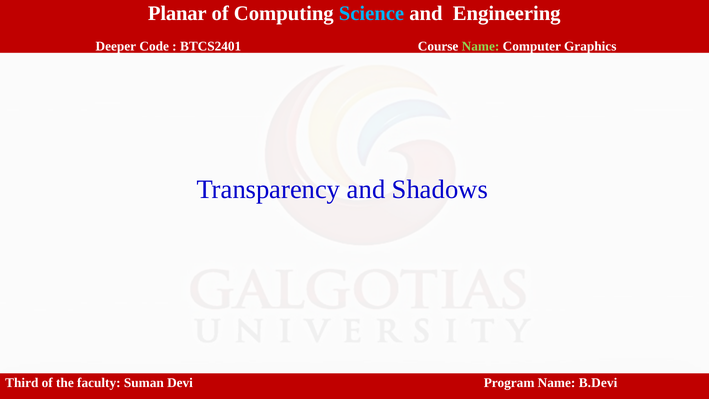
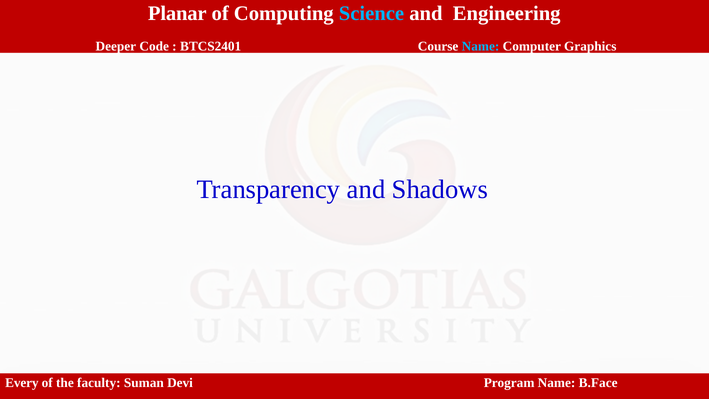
Name at (481, 46) colour: light green -> light blue
Third: Third -> Every
B.Devi: B.Devi -> B.Face
